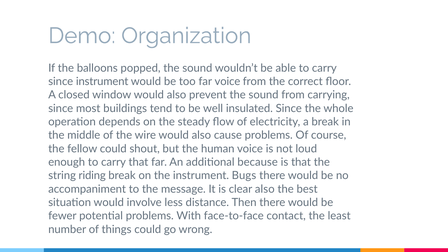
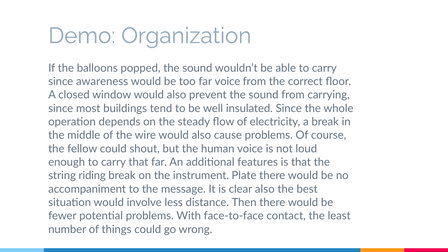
since instrument: instrument -> awareness
because: because -> features
Bugs: Bugs -> Plate
